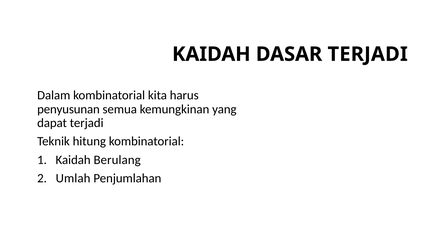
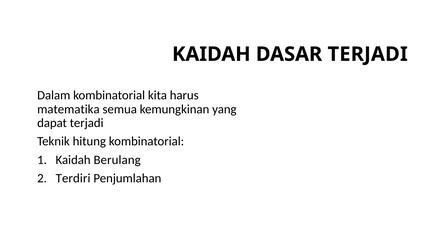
penyusunan: penyusunan -> matematika
Umlah: Umlah -> Terdiri
